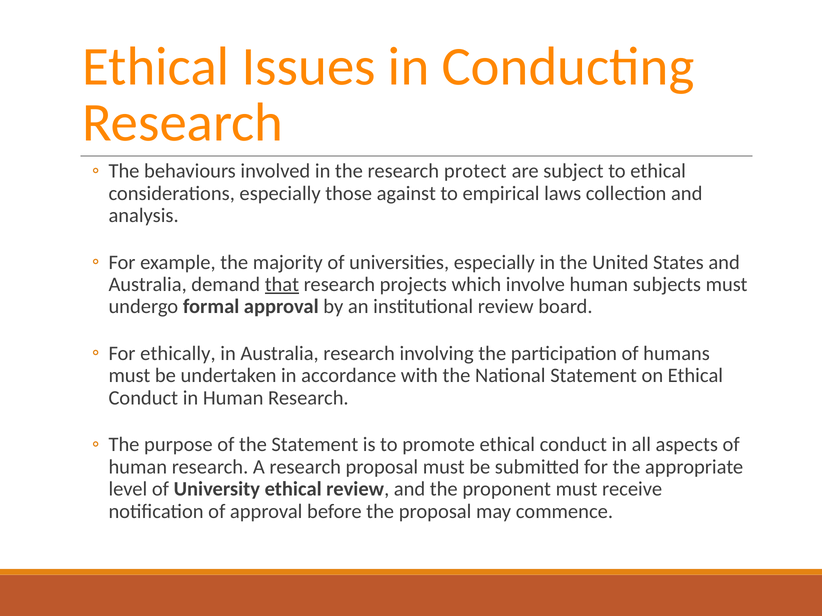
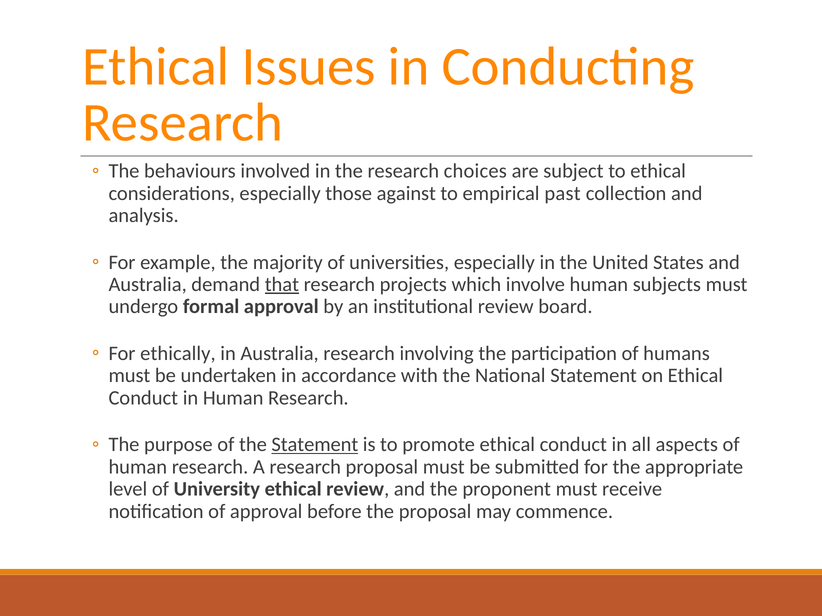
protect: protect -> choices
laws: laws -> past
Statement at (315, 445) underline: none -> present
